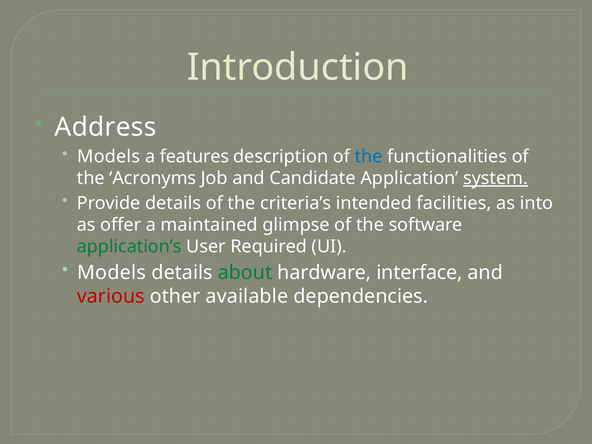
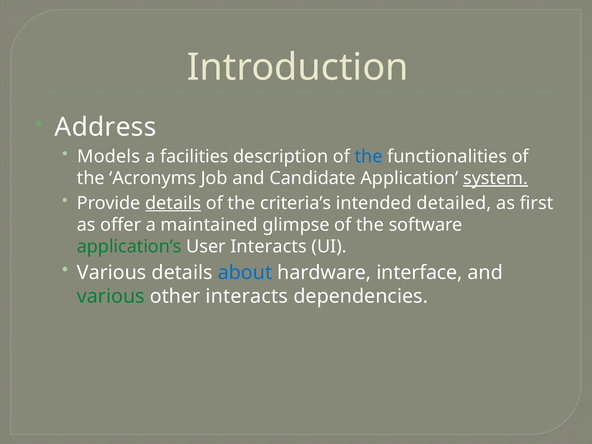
features: features -> facilities
details at (173, 203) underline: none -> present
facilities: facilities -> detailed
into: into -> first
User Required: Required -> Interacts
Models at (112, 273): Models -> Various
about colour: green -> blue
various at (111, 296) colour: red -> green
other available: available -> interacts
